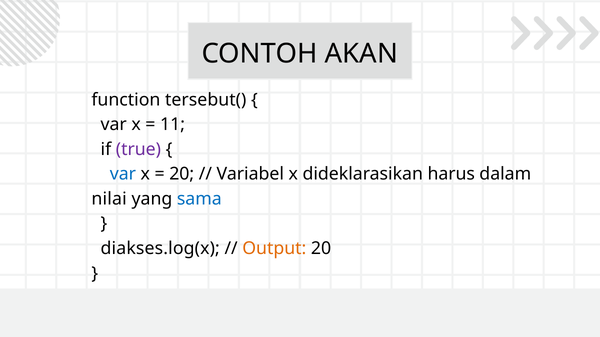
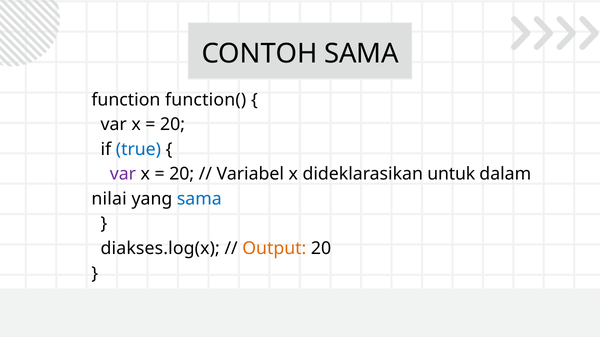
CONTOH AKAN: AKAN -> SAMA
tersebut(: tersebut( -> function(
11 at (173, 125): 11 -> 20
true colour: purple -> blue
var at (123, 174) colour: blue -> purple
harus: harus -> untuk
